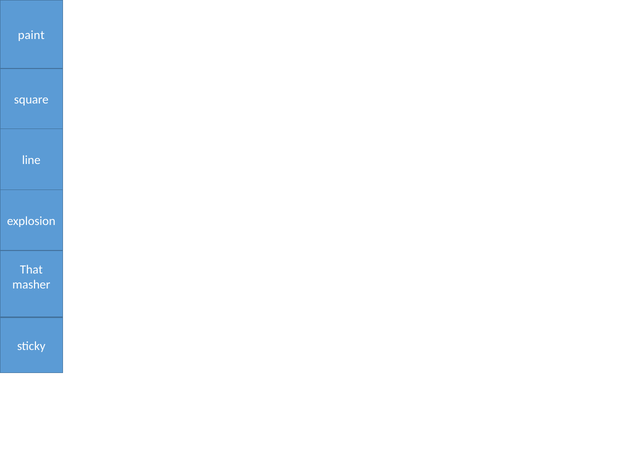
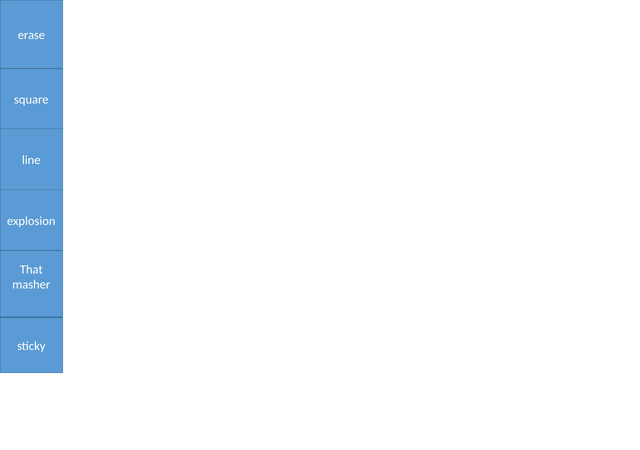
paint: paint -> erase
